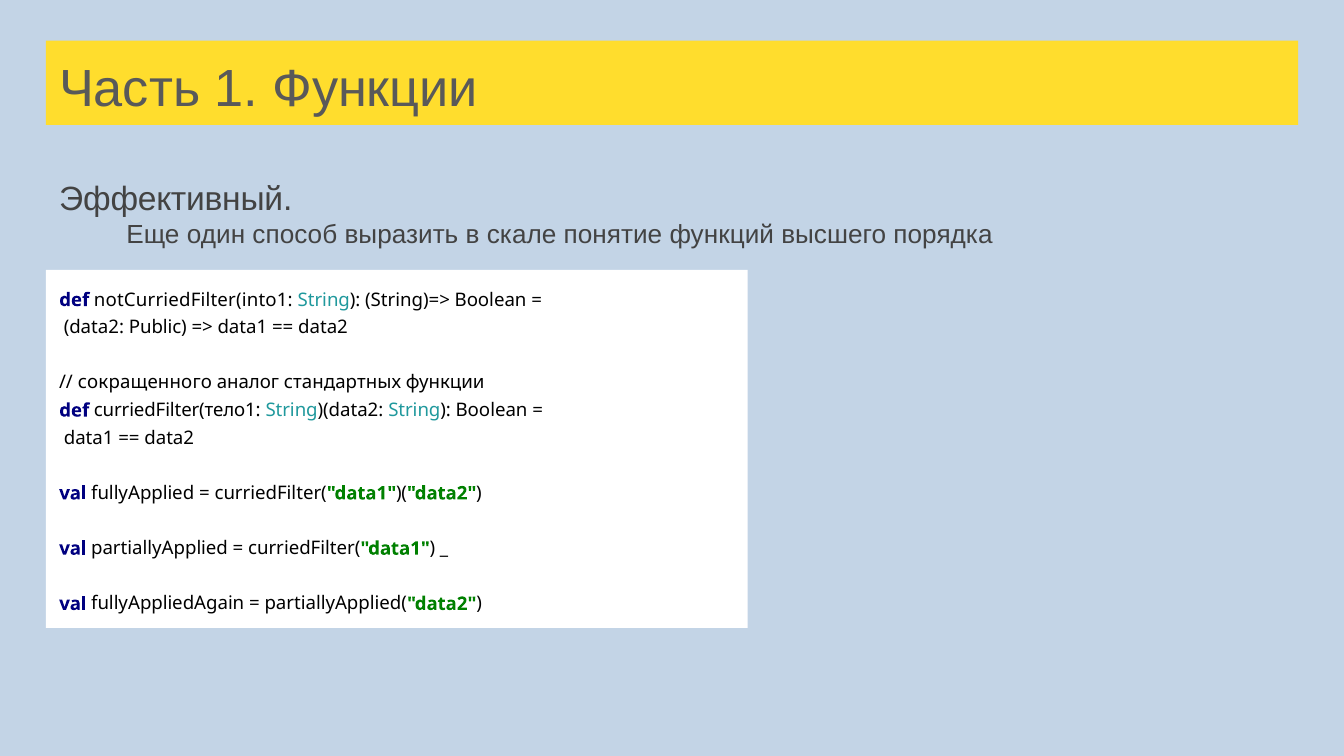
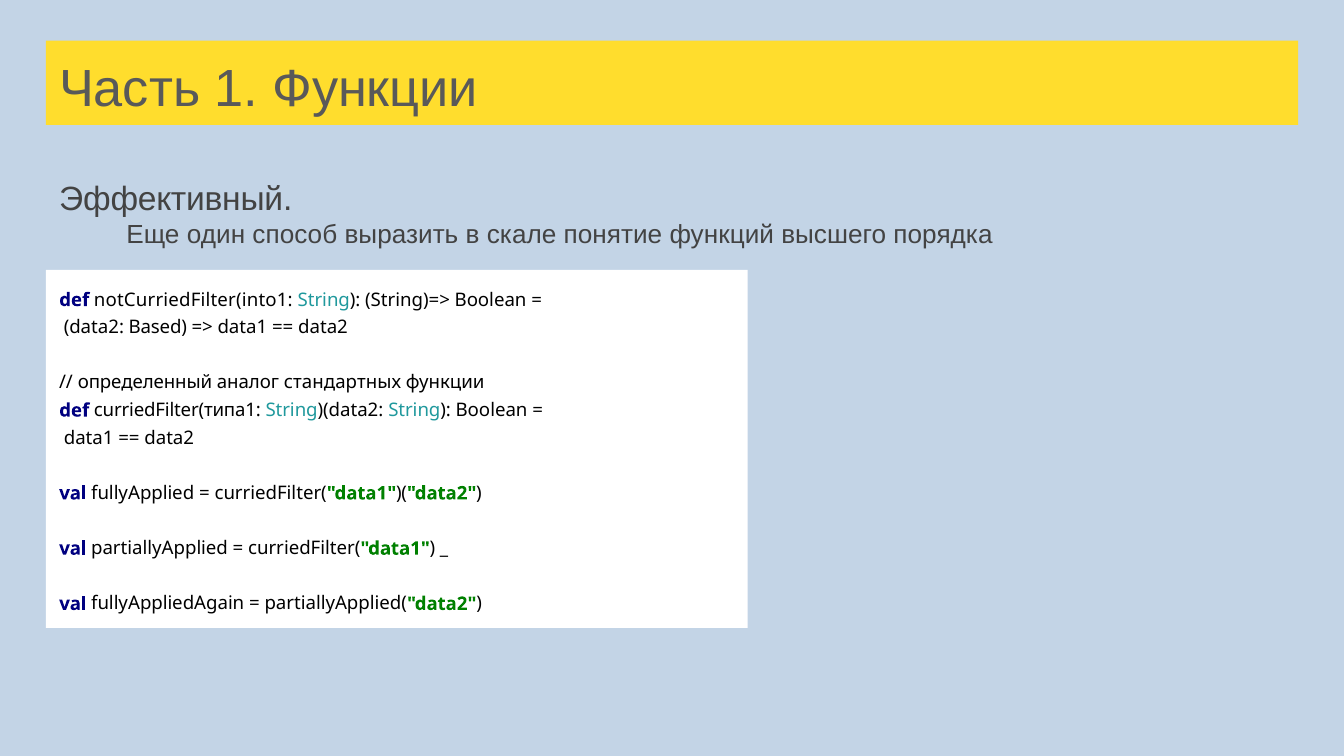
Public: Public -> Based
сокращенного: сокращенного -> определенный
curriedFilter(тело1: curriedFilter(тело1 -> curriedFilter(типа1
